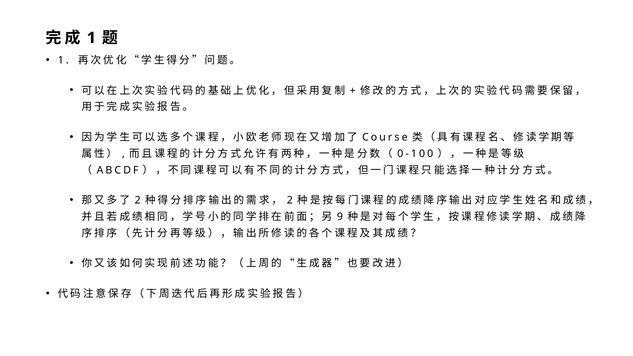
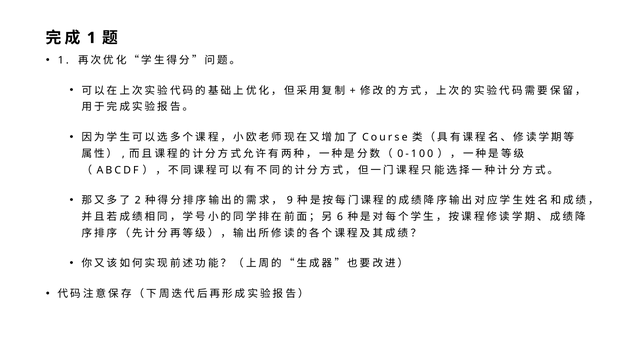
2 at (290, 200): 2 -> 9
9: 9 -> 6
